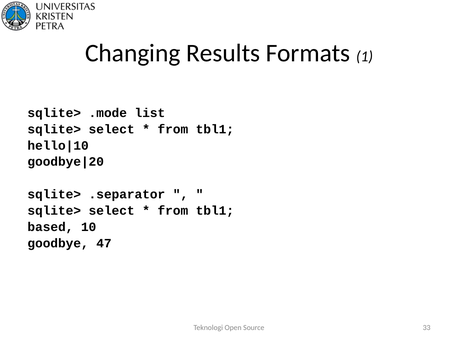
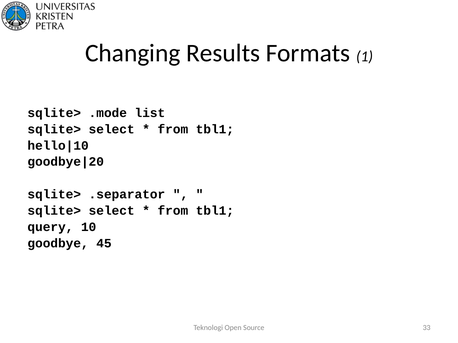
based: based -> query
47: 47 -> 45
